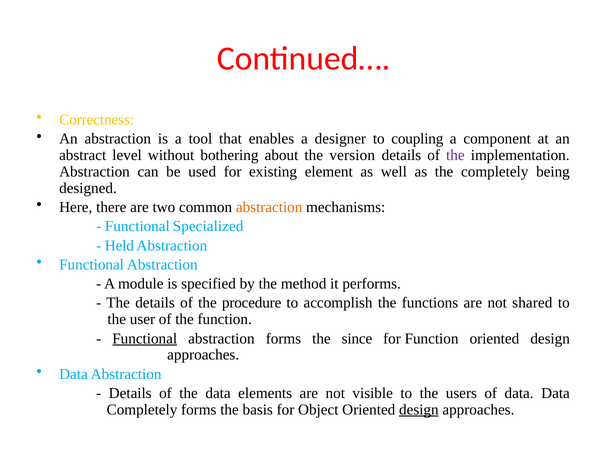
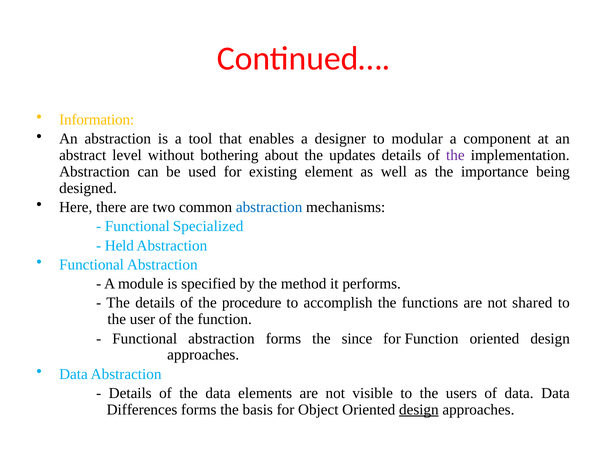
Correctness: Correctness -> Information
coupling: coupling -> modular
version: version -> updates
the completely: completely -> importance
abstraction at (269, 207) colour: orange -> blue
Functional at (145, 338) underline: present -> none
Completely at (142, 409): Completely -> Differences
